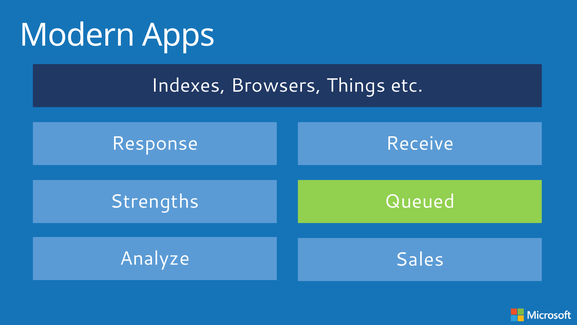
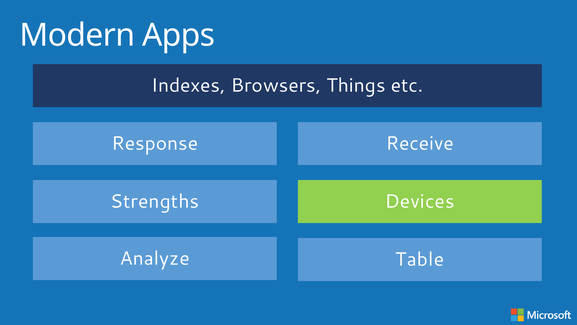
Queued: Queued -> Devices
Sales: Sales -> Table
